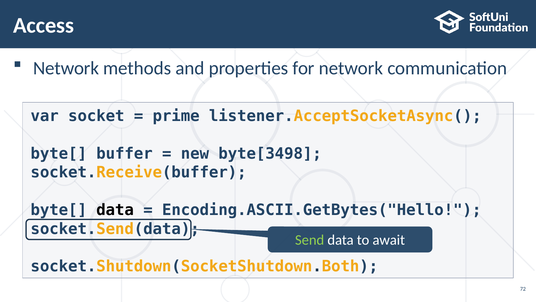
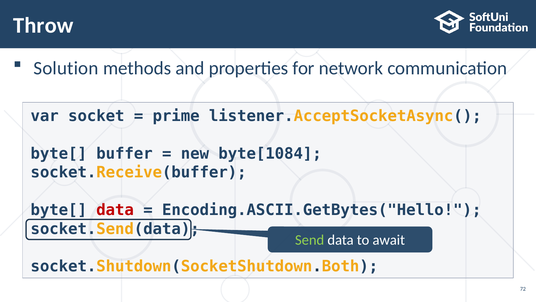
Access: Access -> Throw
Network at (66, 68): Network -> Solution
byte[3498: byte[3498 -> byte[1084
data at (115, 210) colour: black -> red
